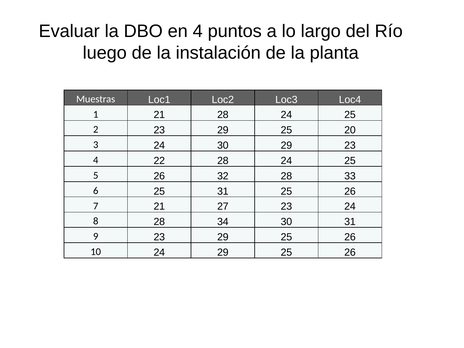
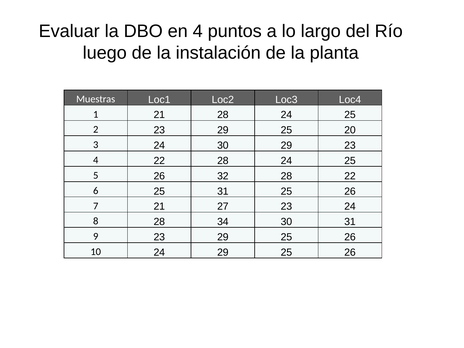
28 33: 33 -> 22
